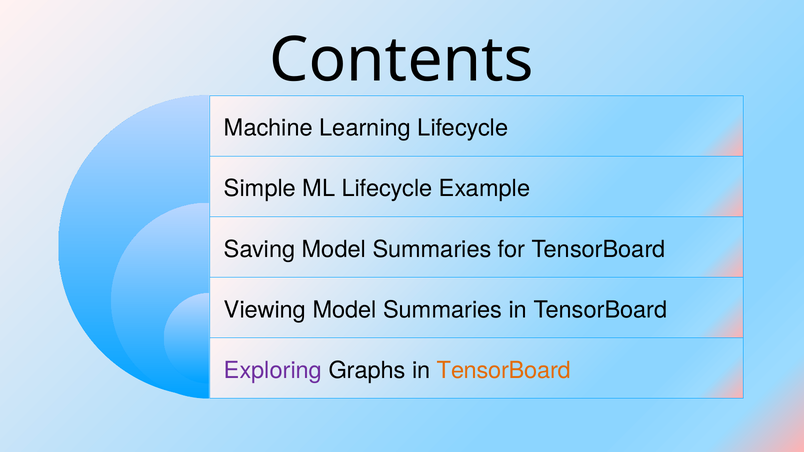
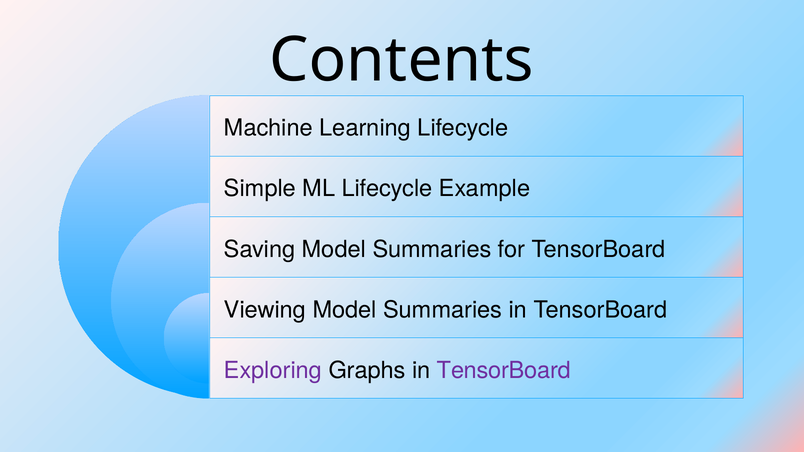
TensorBoard at (504, 371) colour: orange -> purple
